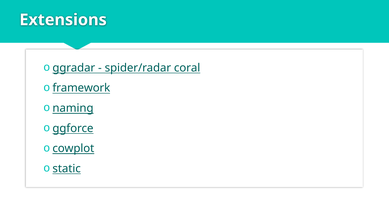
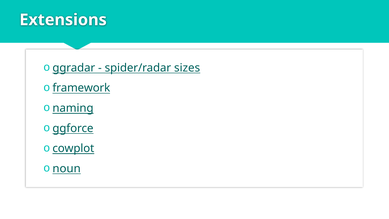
coral: coral -> sizes
static: static -> noun
